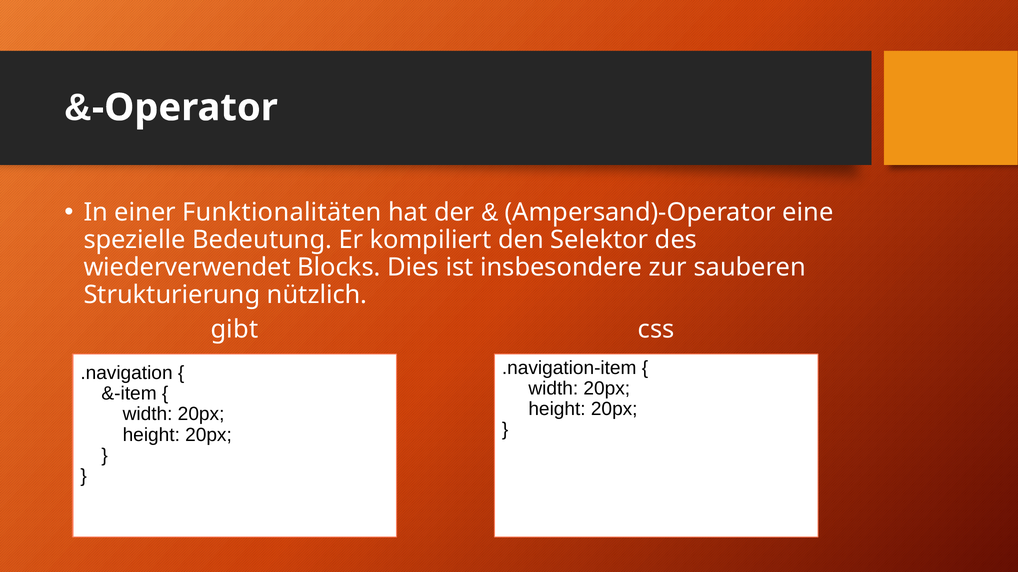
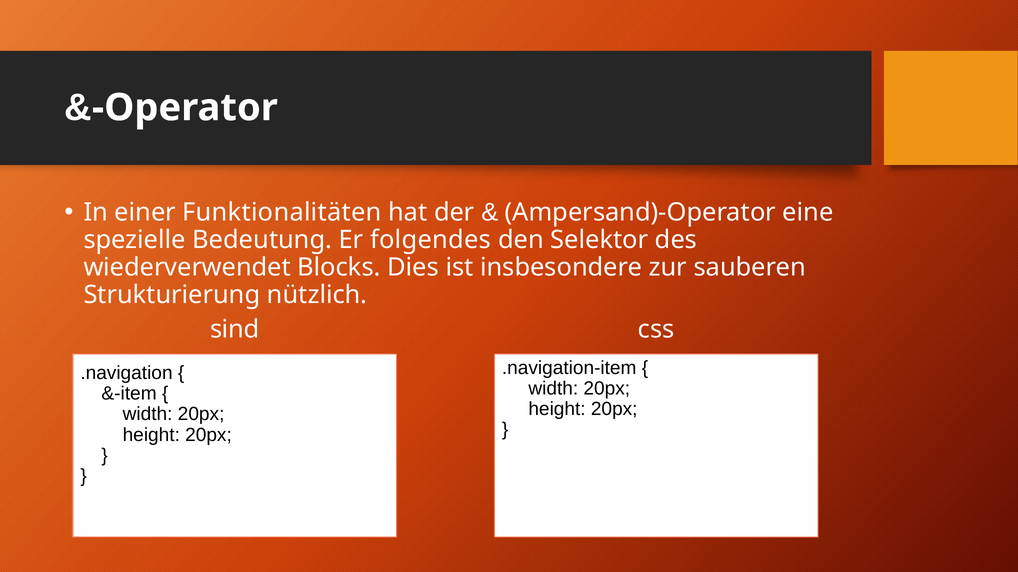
kompiliert: kompiliert -> folgendes
gibt: gibt -> sind
